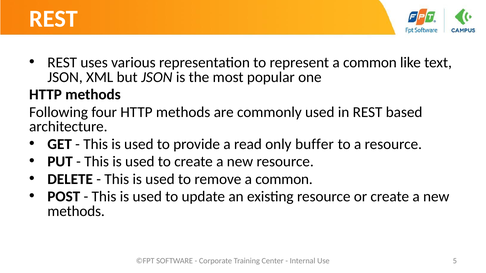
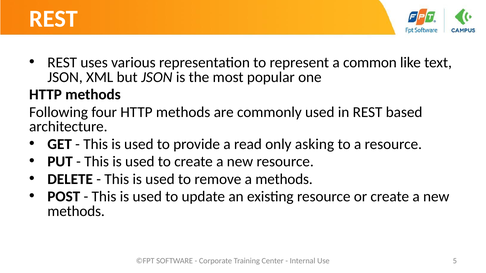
buffer: buffer -> asking
remove a common: common -> methods
